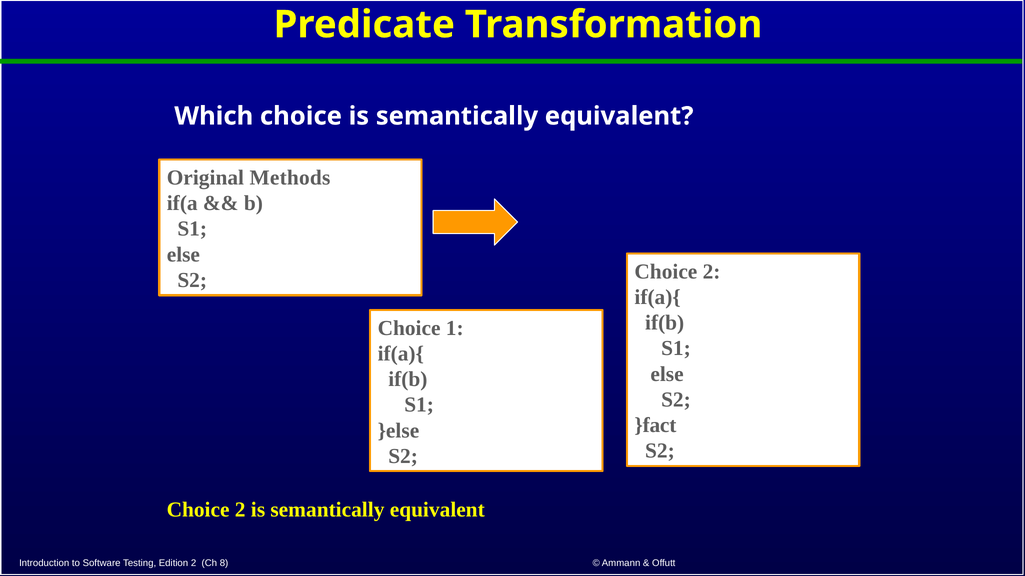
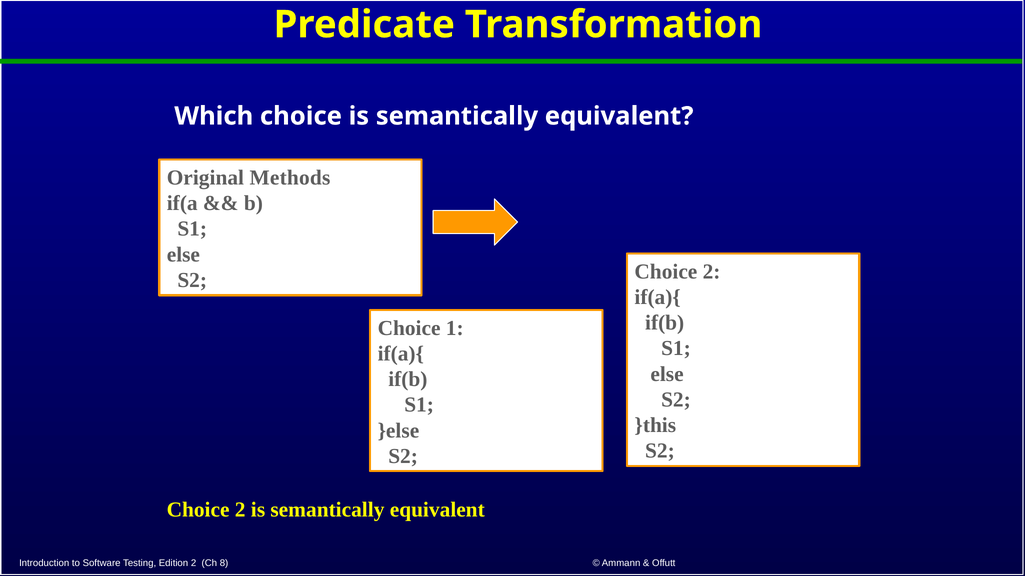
}fact: }fact -> }this
